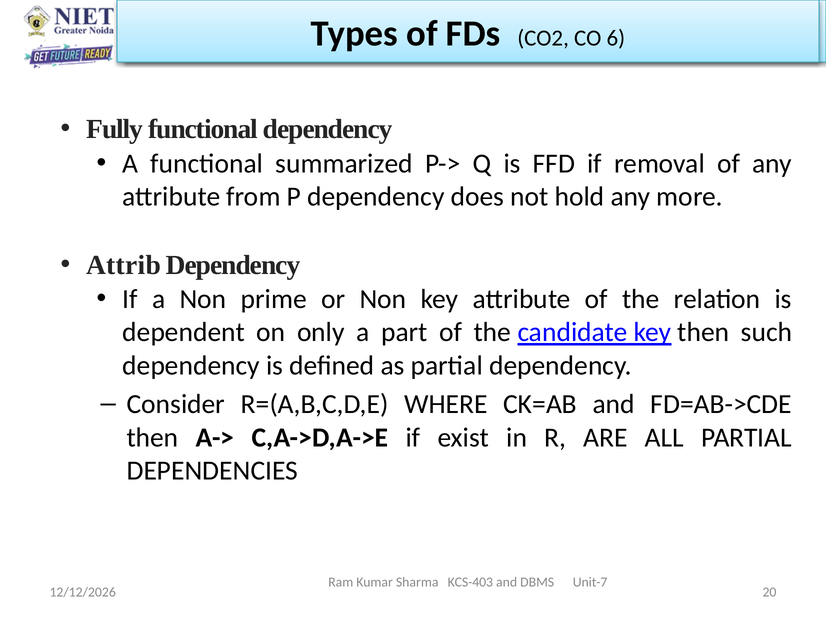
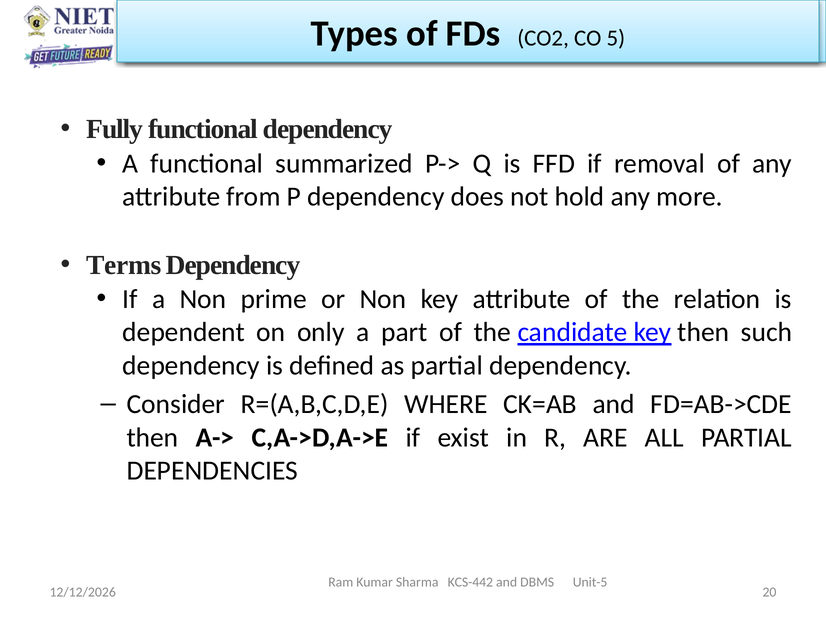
6: 6 -> 5
Attrib: Attrib -> Terms
KCS-403: KCS-403 -> KCS-442
Unit-7: Unit-7 -> Unit-5
